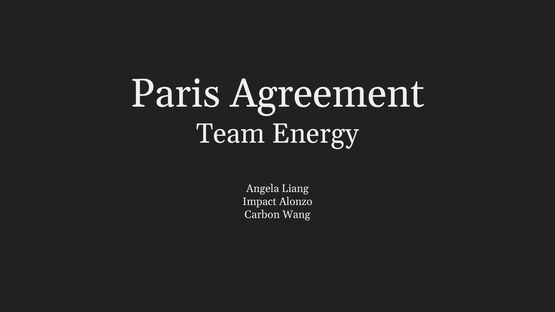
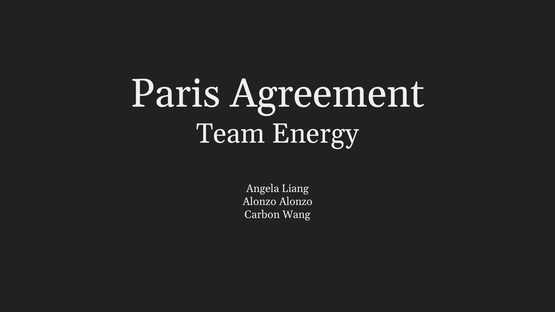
Impact at (260, 202): Impact -> Alonzo
